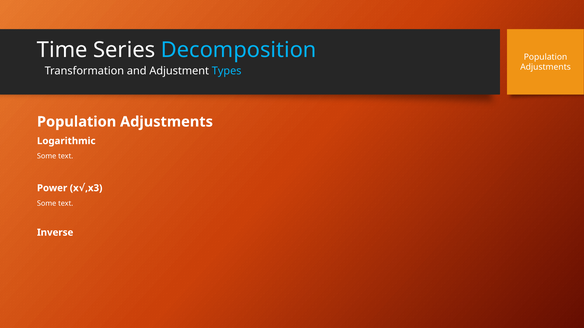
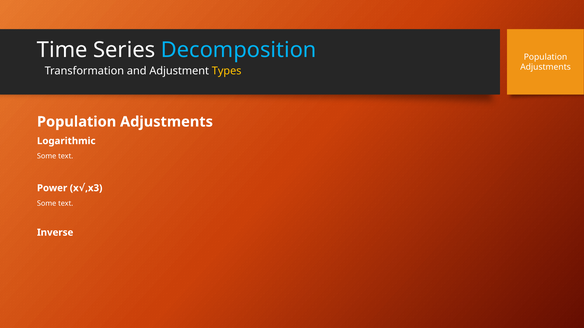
Types colour: light blue -> yellow
